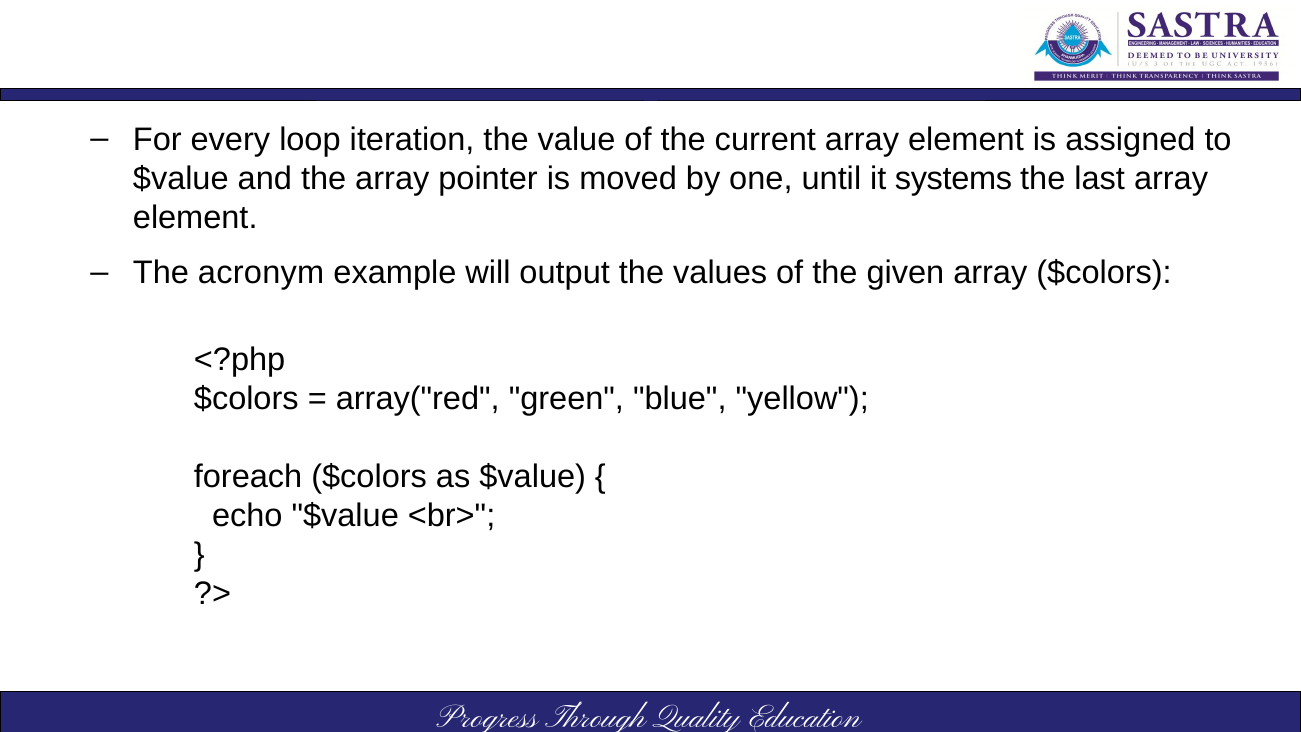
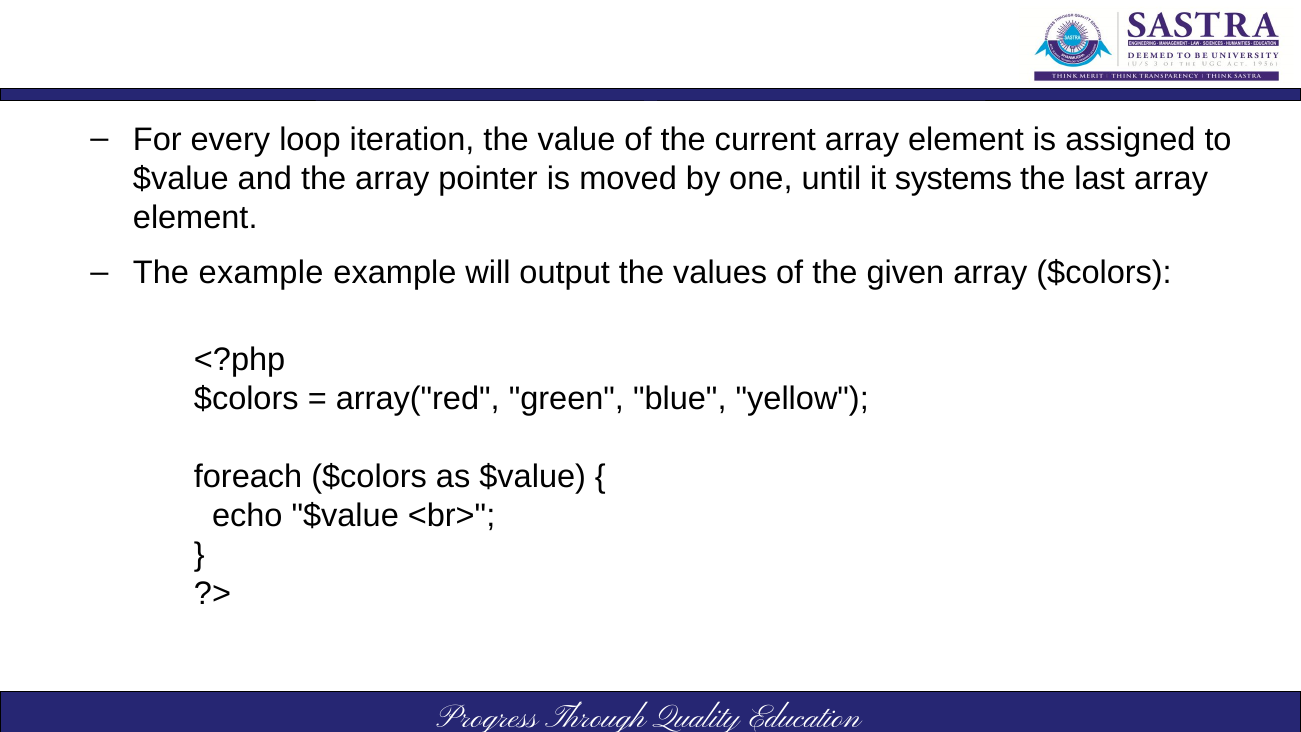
The acronym: acronym -> example
